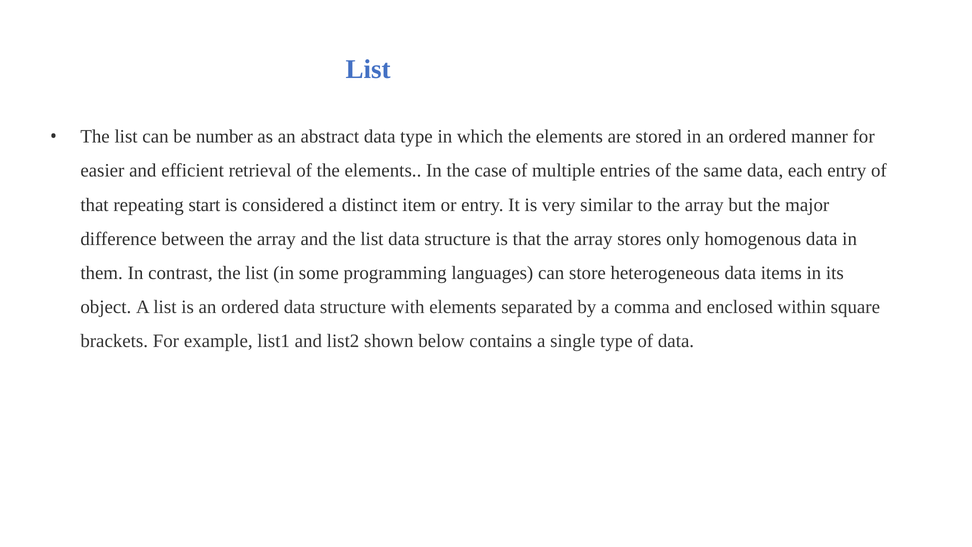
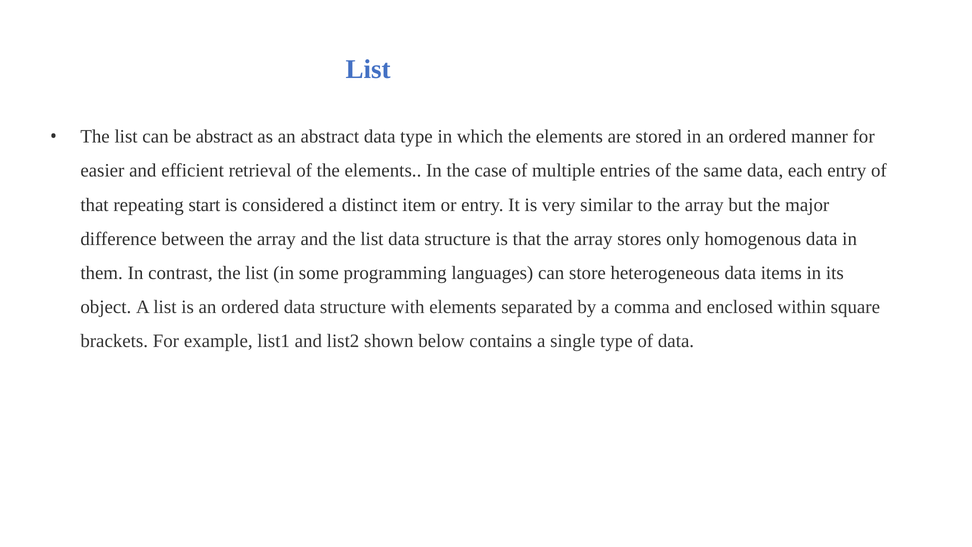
be number: number -> abstract
